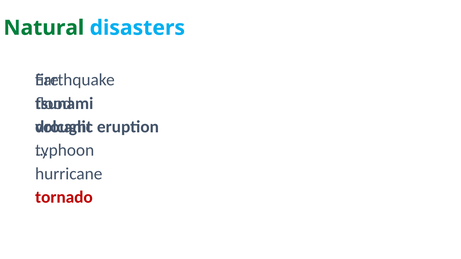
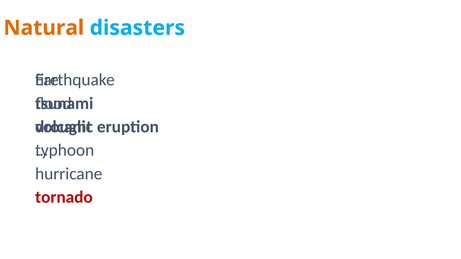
Natural colour: green -> orange
